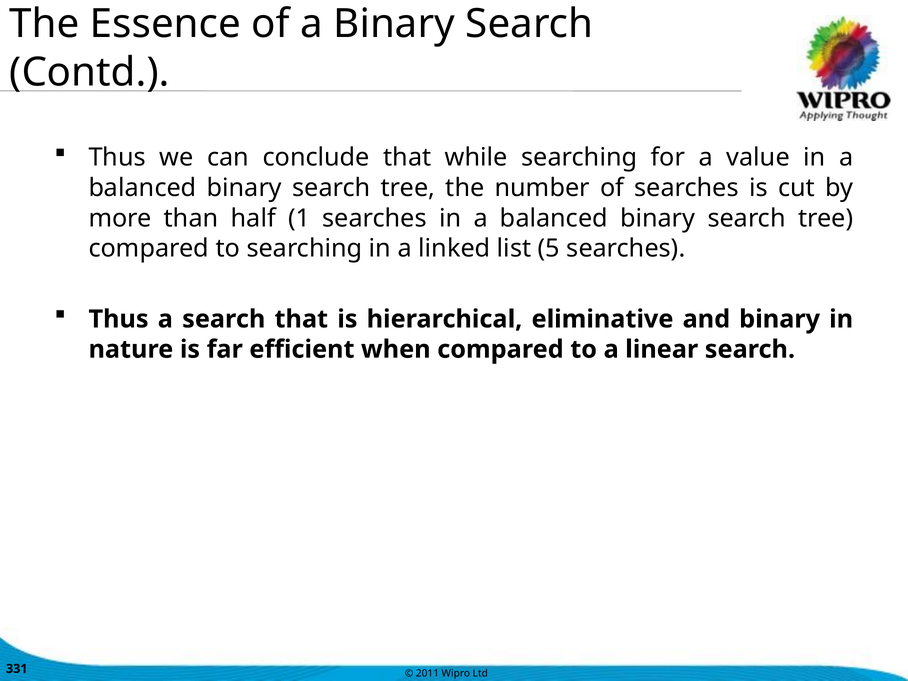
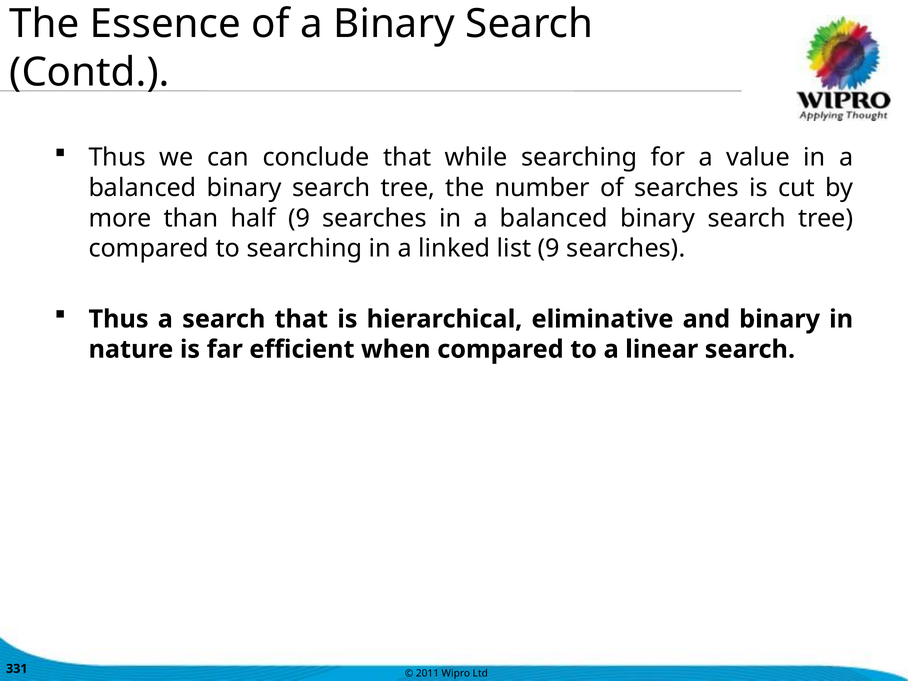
half 1: 1 -> 9
list 5: 5 -> 9
